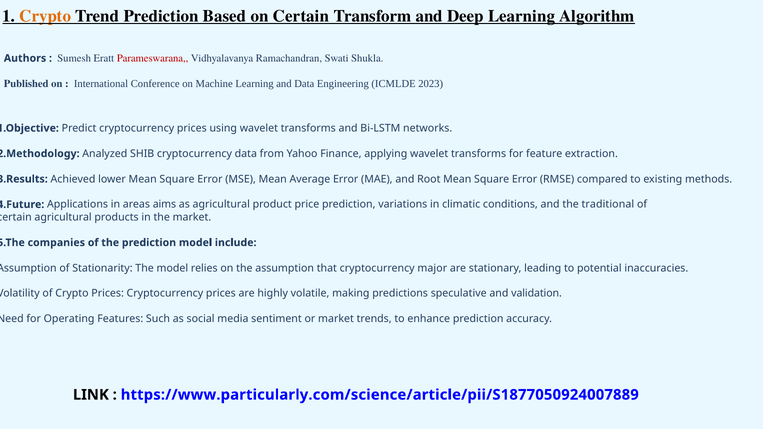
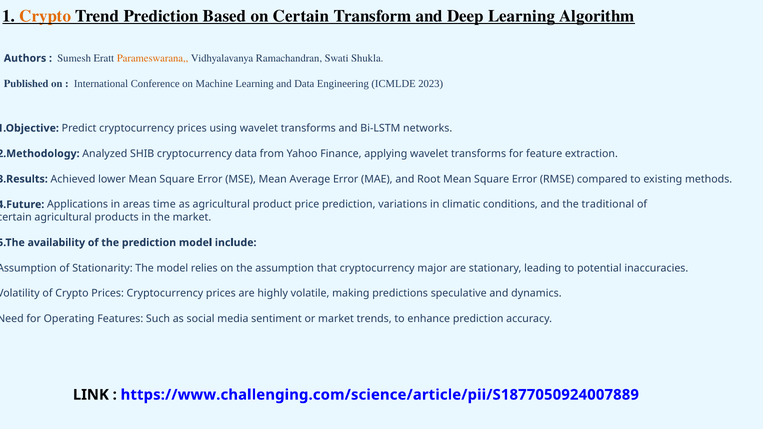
Parameswarana colour: red -> orange
aims: aims -> time
companies: companies -> availability
validation: validation -> dynamics
https://www.particularly.com/science/article/pii/S1877050924007889: https://www.particularly.com/science/article/pii/S1877050924007889 -> https://www.challenging.com/science/article/pii/S1877050924007889
